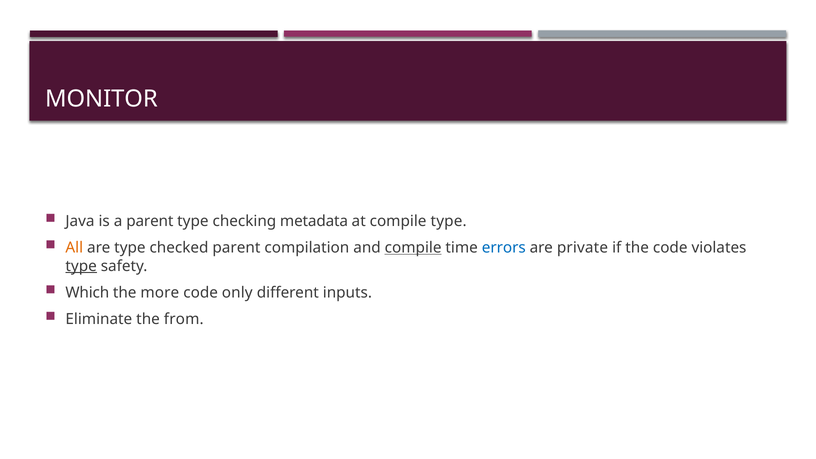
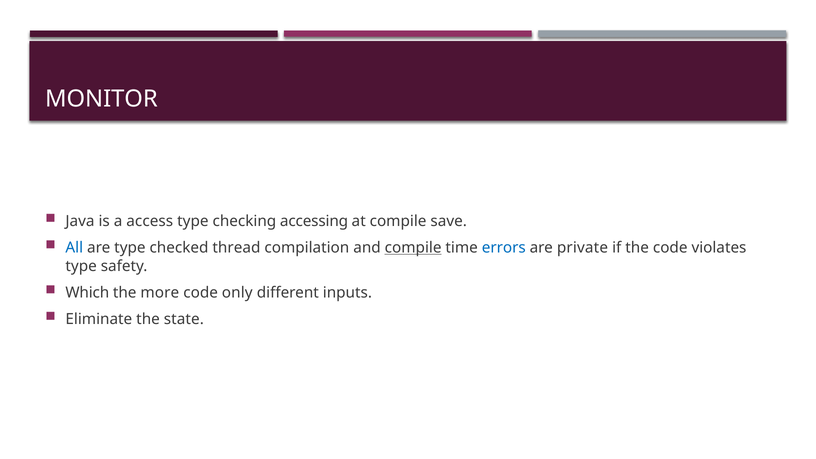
a parent: parent -> access
metadata: metadata -> accessing
compile type: type -> save
All colour: orange -> blue
checked parent: parent -> thread
type at (81, 266) underline: present -> none
from: from -> state
